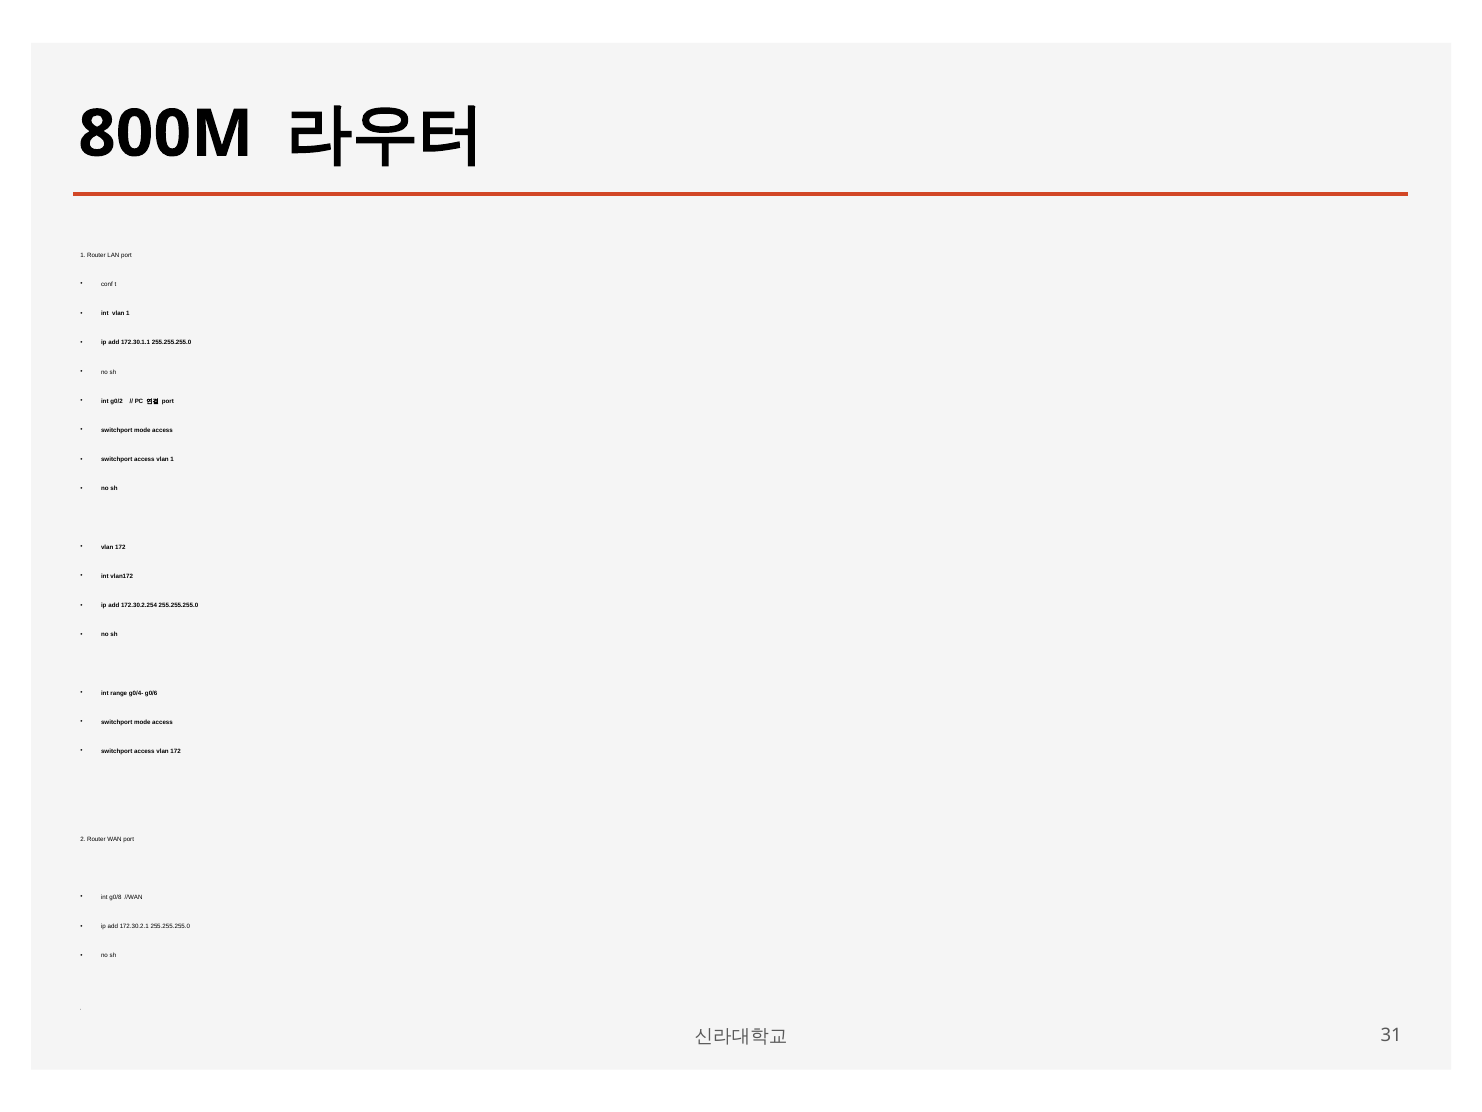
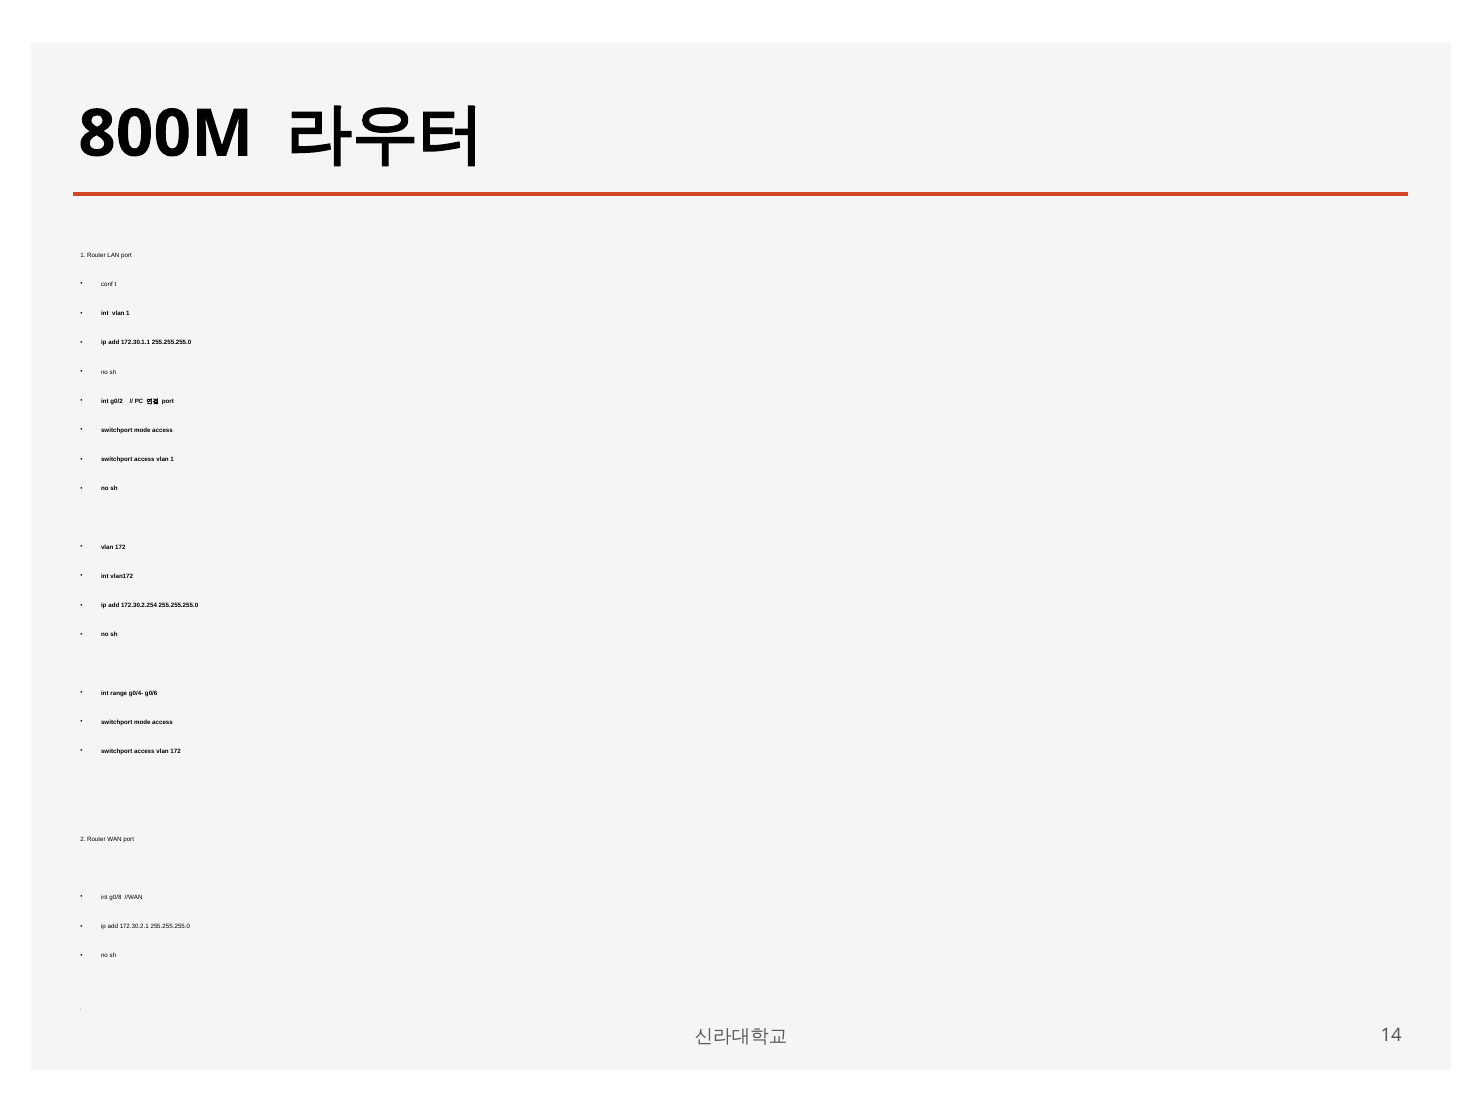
31: 31 -> 14
